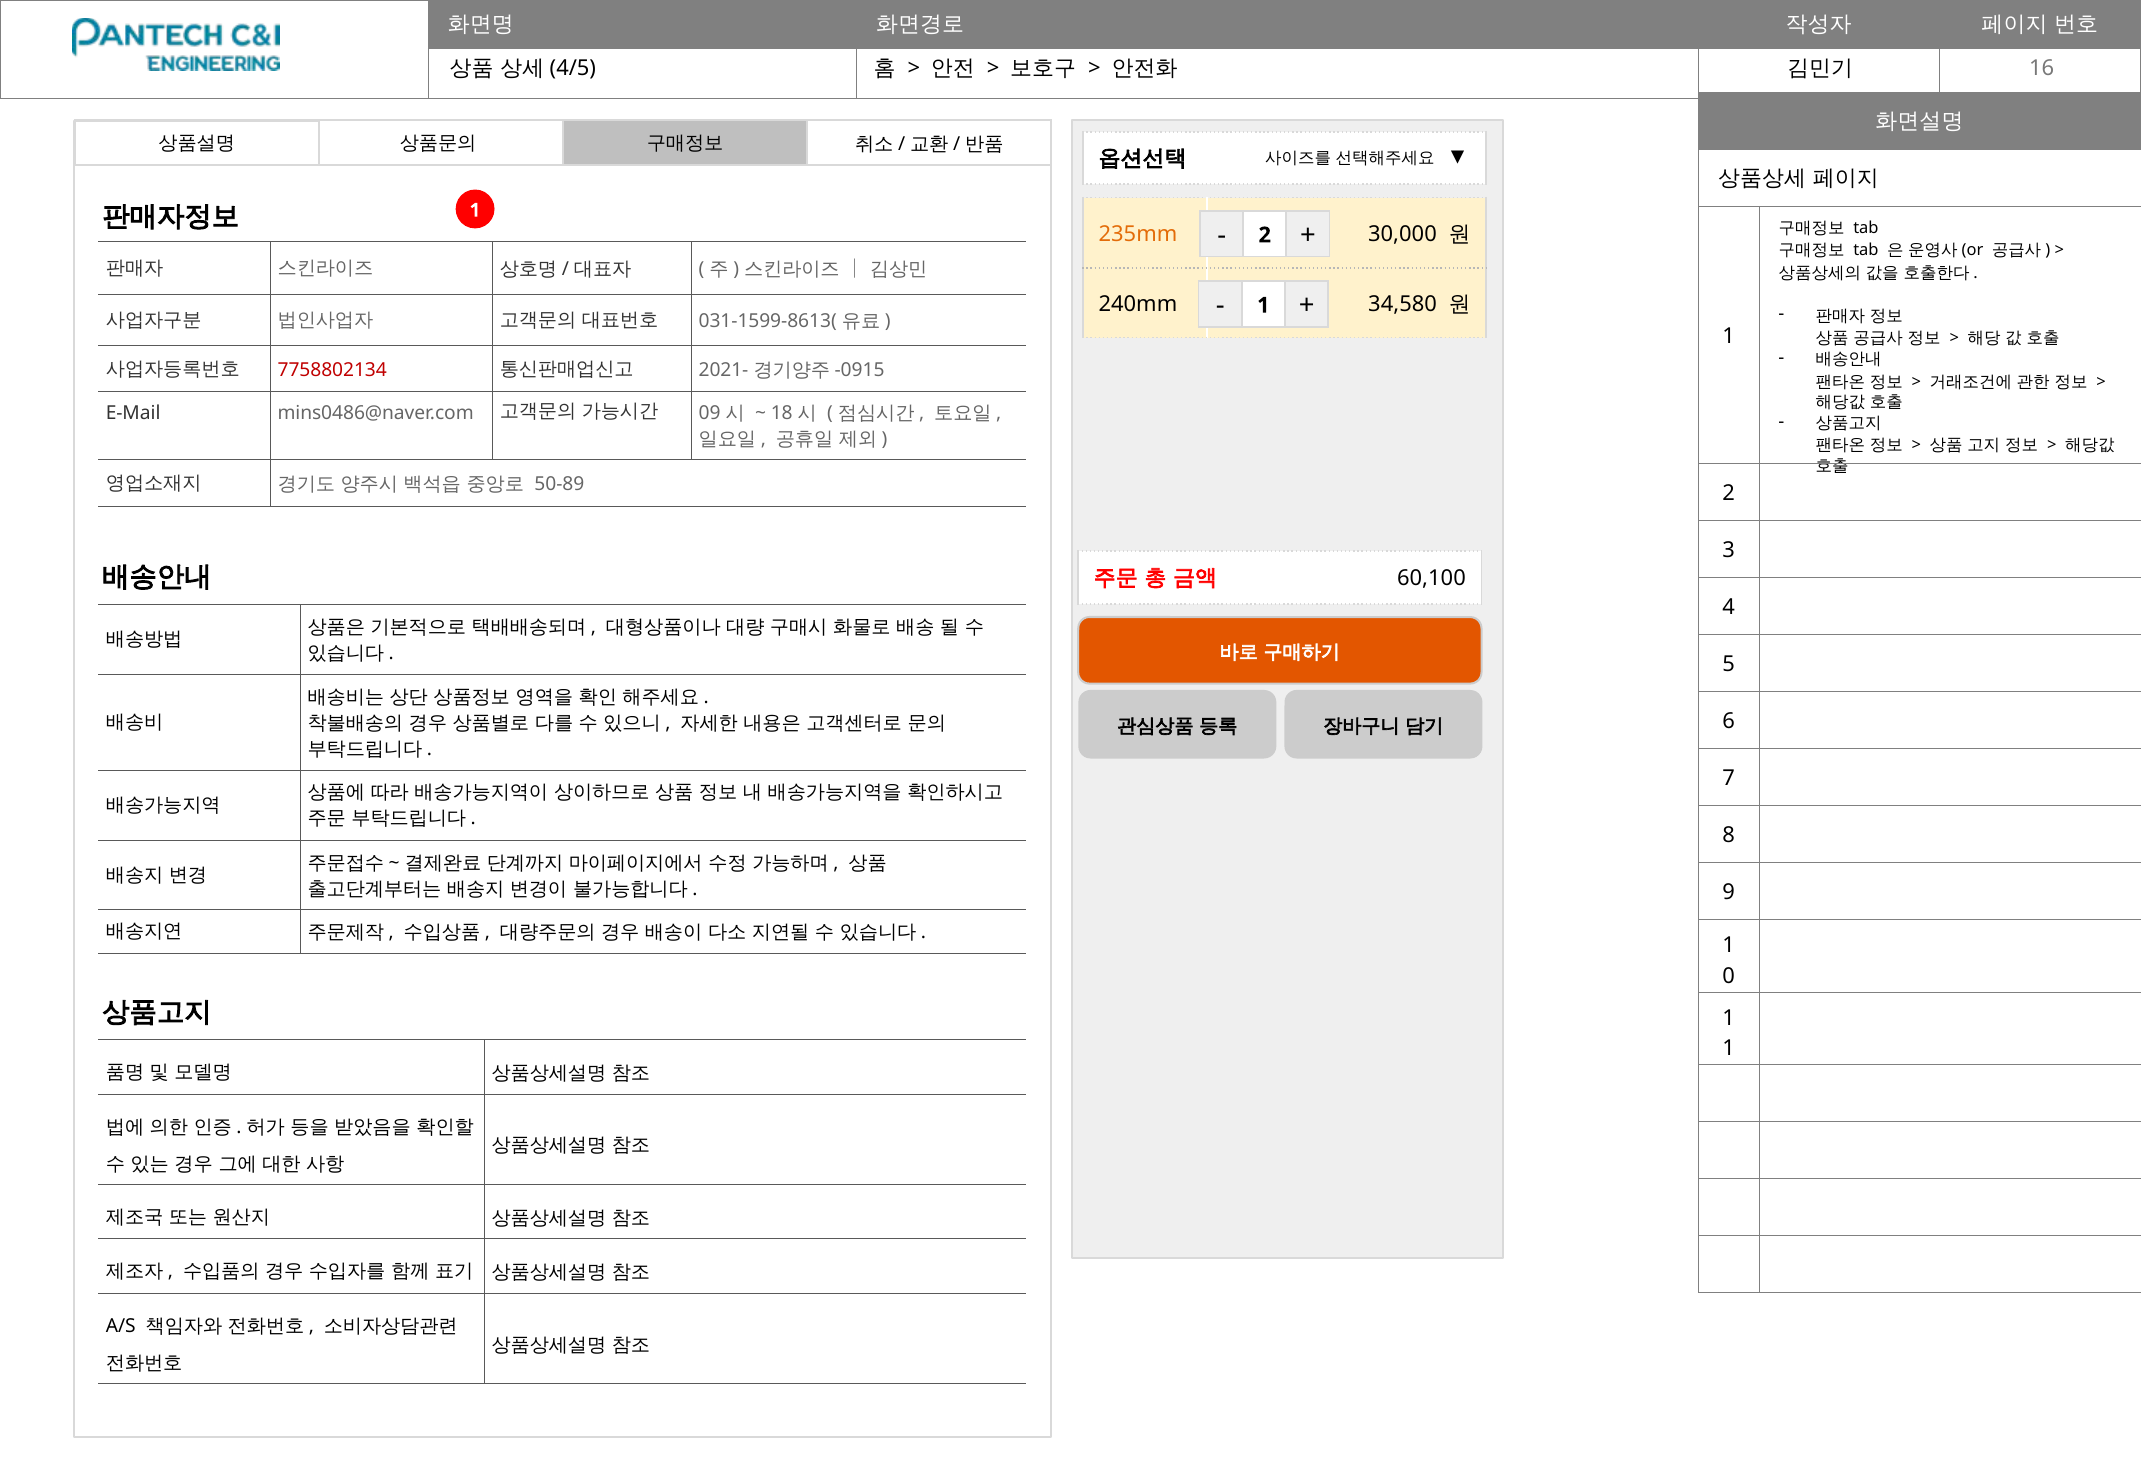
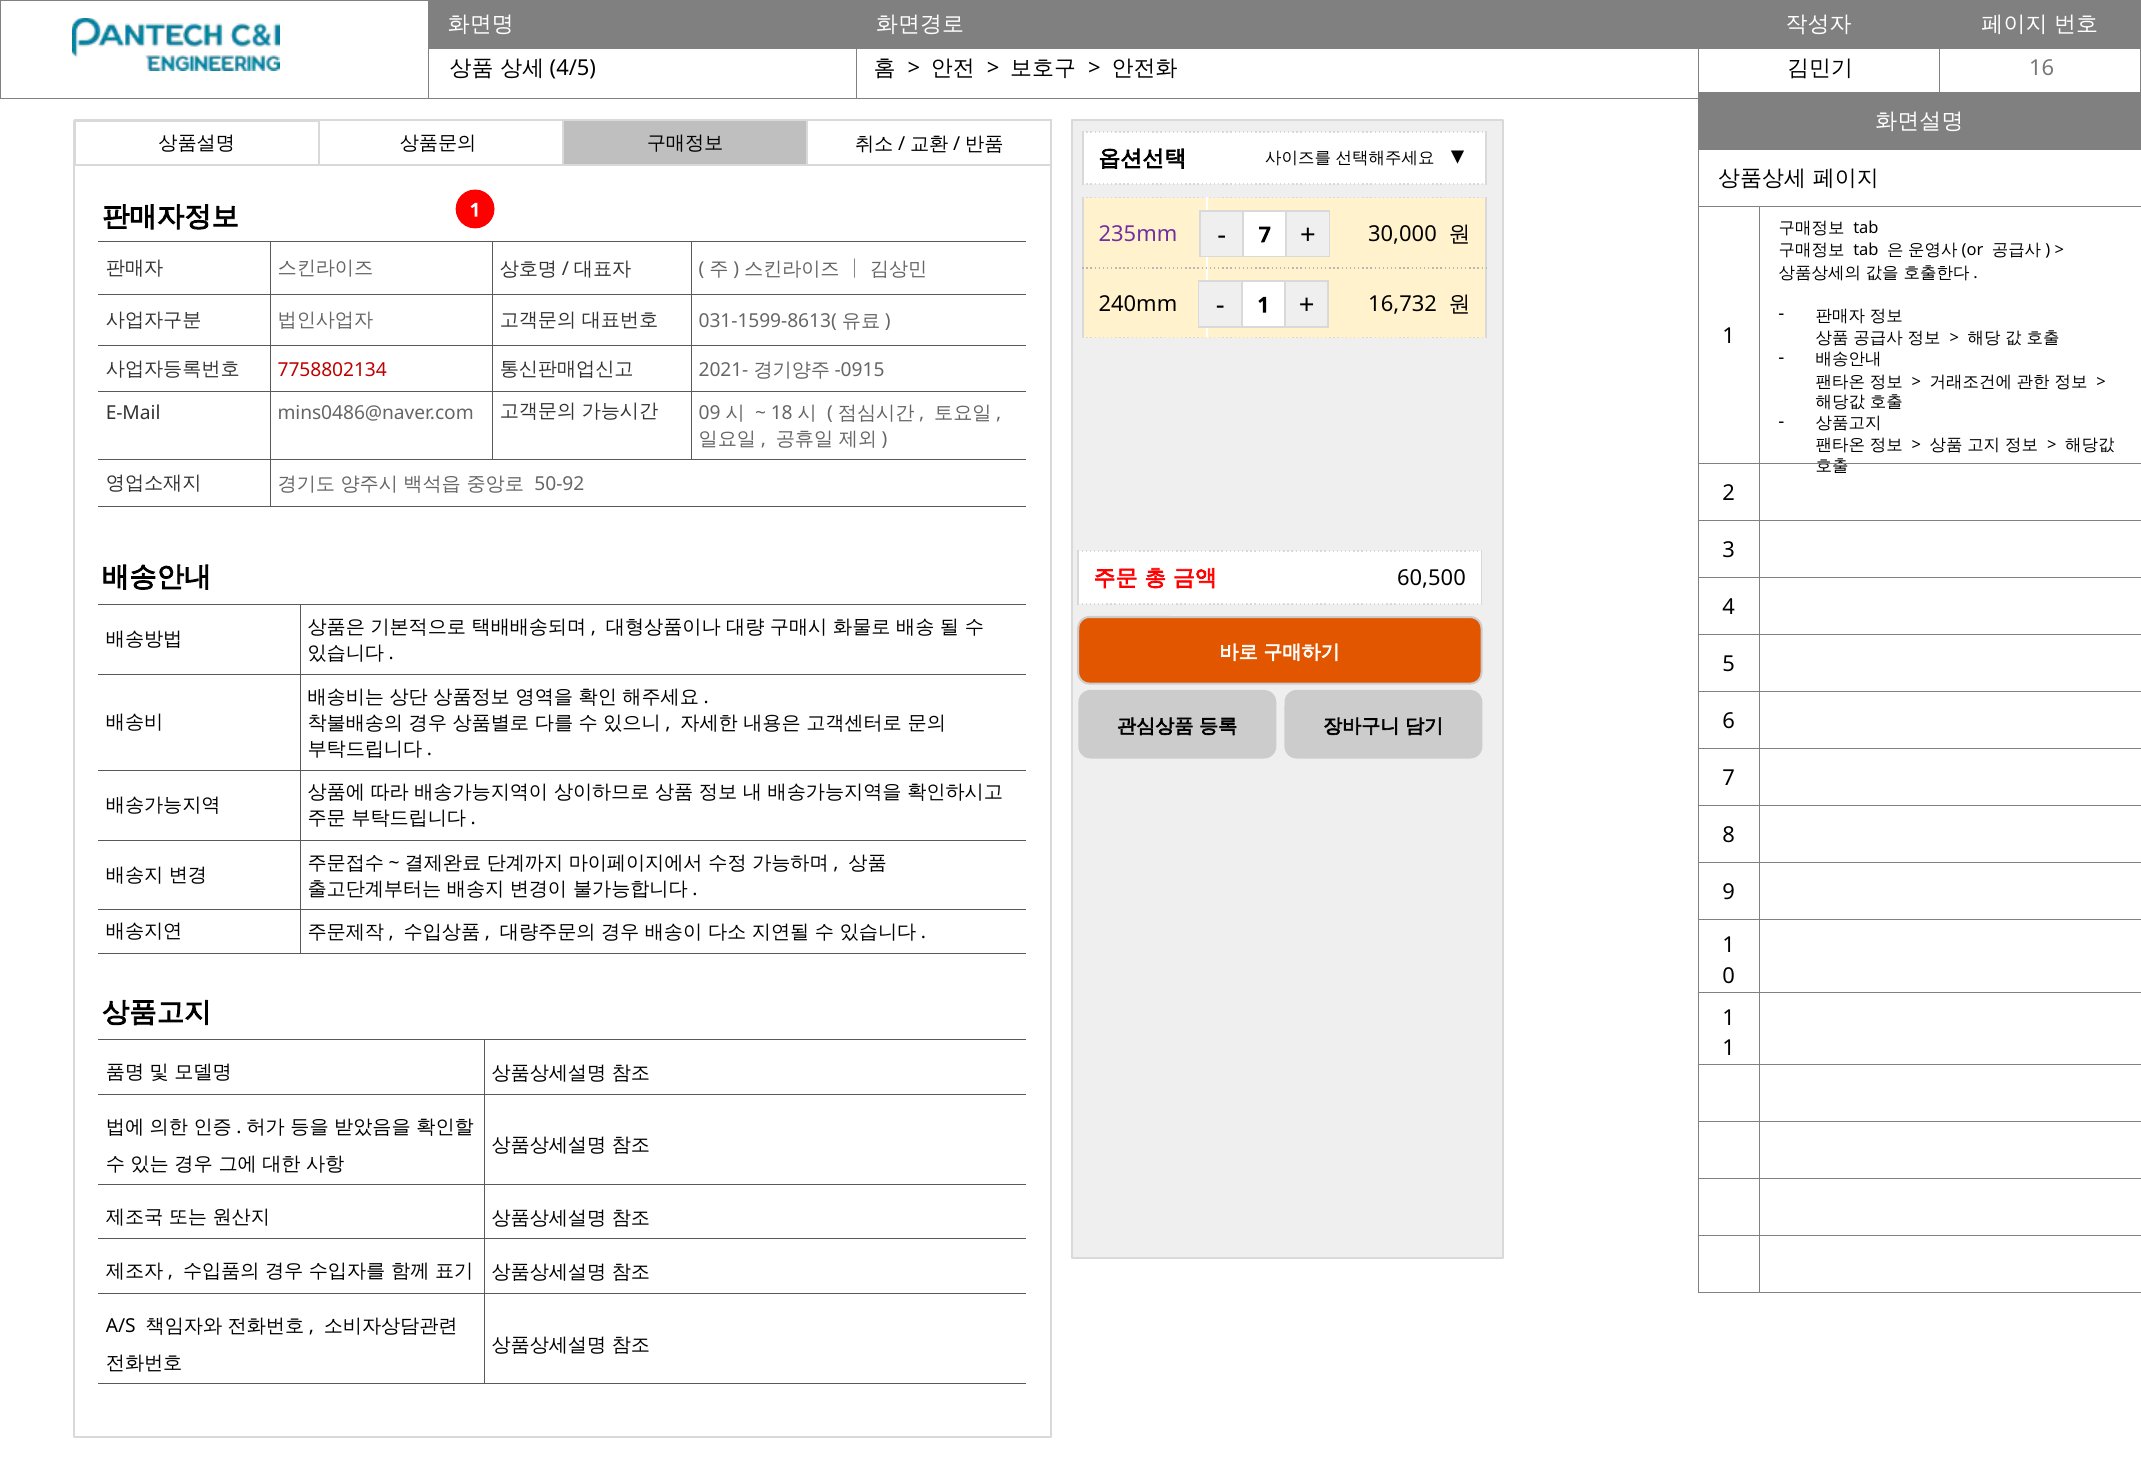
2 at (1265, 235): 2 -> 7
235mm colour: orange -> purple
34,580: 34,580 -> 16,732
50-89: 50-89 -> 50-92
60,100: 60,100 -> 60,500
